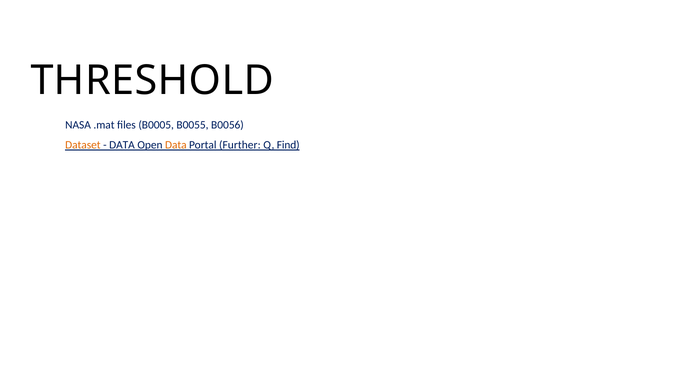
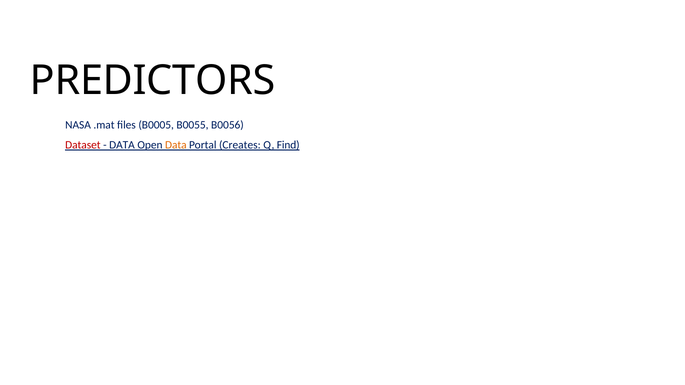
THRESHOLD: THRESHOLD -> PREDICTORS
Dataset colour: orange -> red
Further: Further -> Creates
